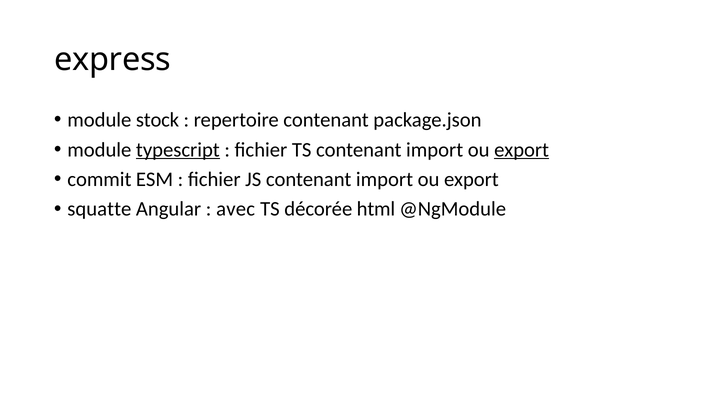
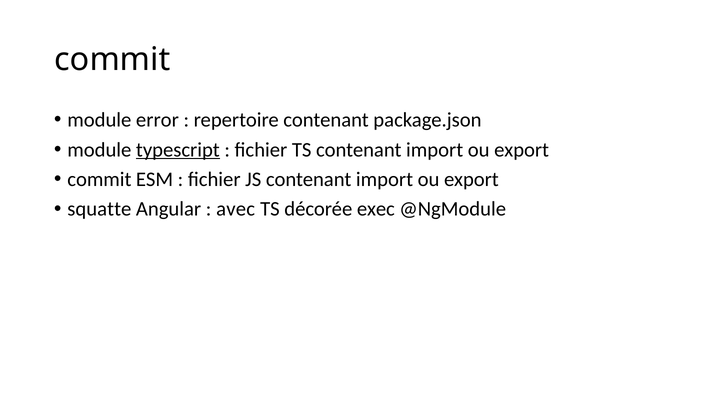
express at (113, 60): express -> commit
stock: stock -> error
export at (522, 150) underline: present -> none
html: html -> exec
